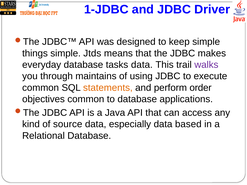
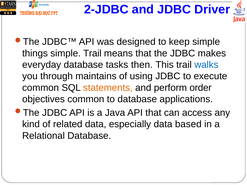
1-JDBC: 1-JDBC -> 2-JDBC
simple Jtds: Jtds -> Trail
tasks data: data -> then
walks colour: purple -> blue
source: source -> related
